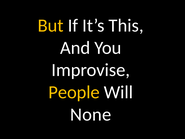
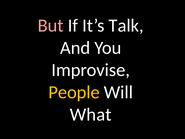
But colour: yellow -> pink
This: This -> Talk
None: None -> What
